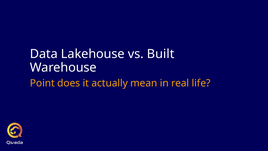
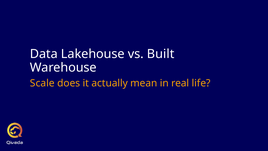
Point: Point -> Scale
